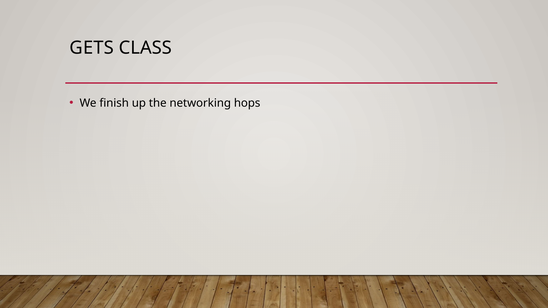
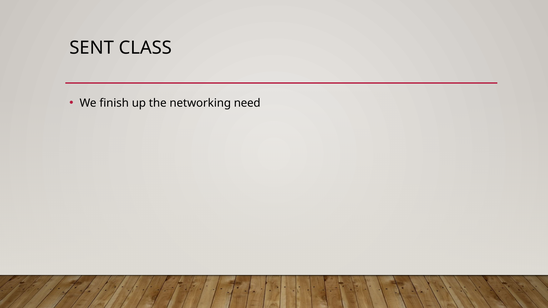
GETS: GETS -> SENT
hops: hops -> need
